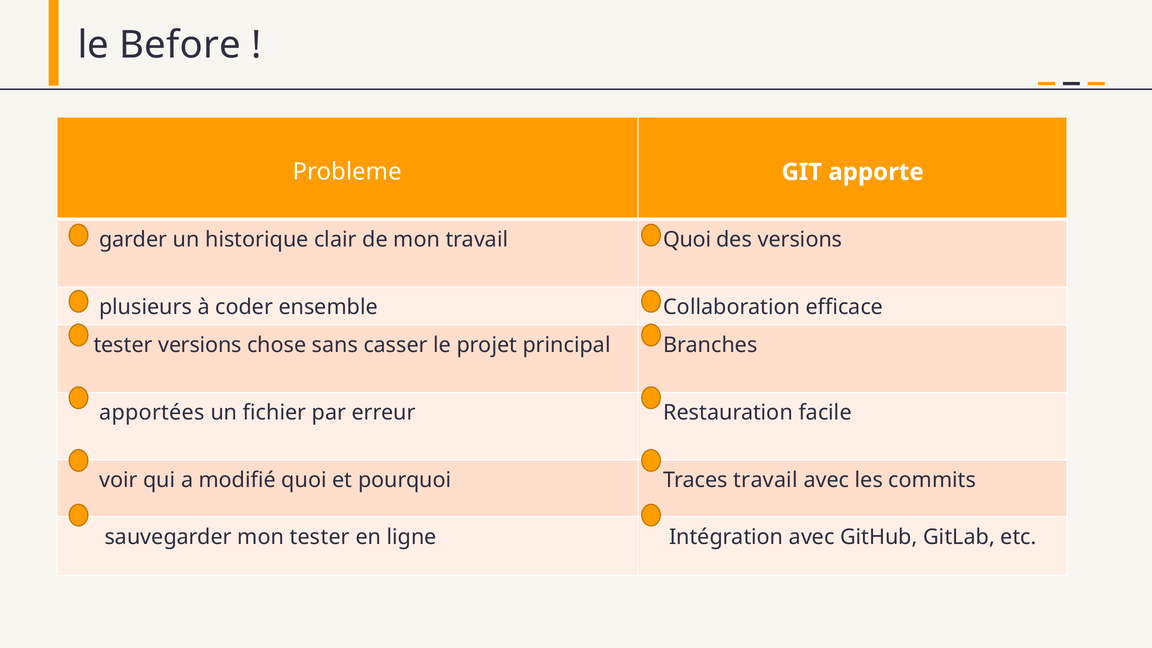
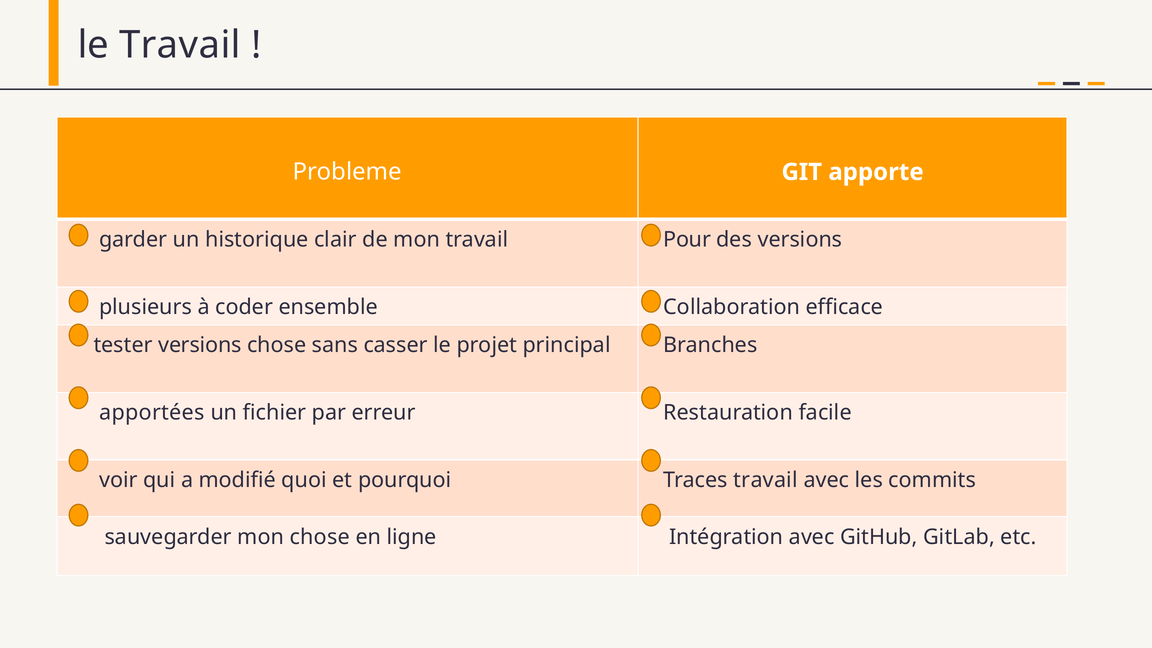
le Before: Before -> Travail
travail Quoi: Quoi -> Pour
mon tester: tester -> chose
